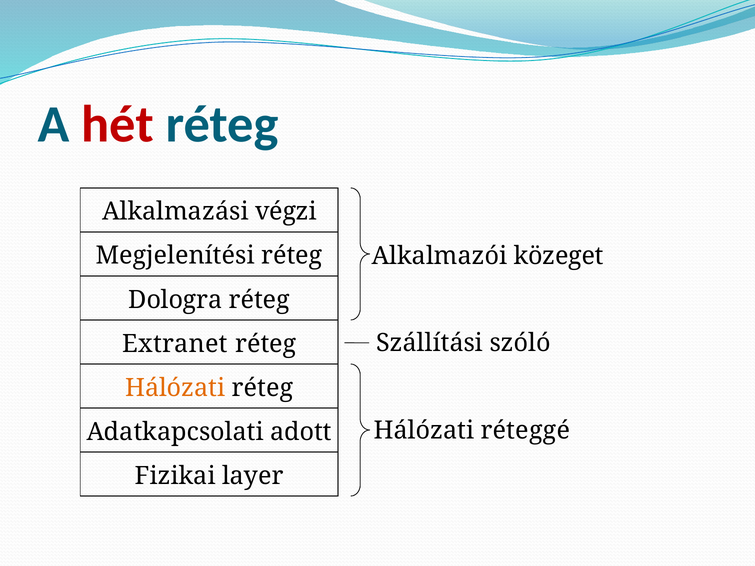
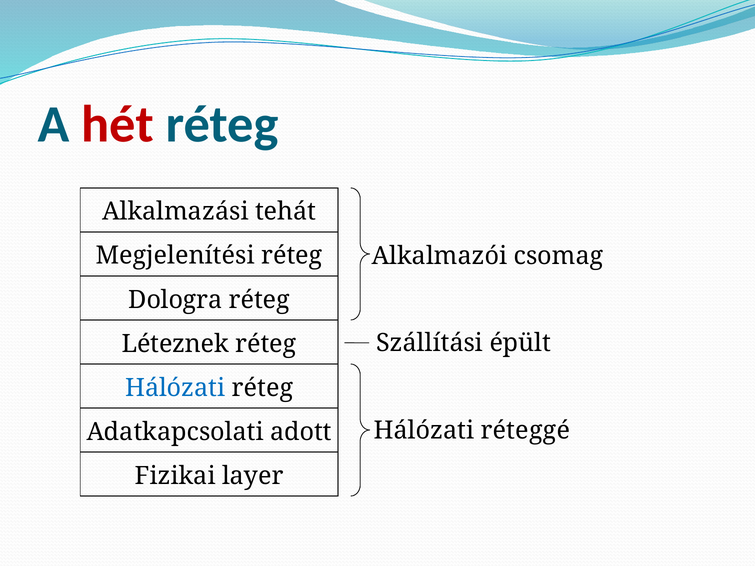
végzi: végzi -> tehát
közeget: közeget -> csomag
szóló: szóló -> épült
Extranet: Extranet -> Léteznek
Hálózati at (175, 388) colour: orange -> blue
